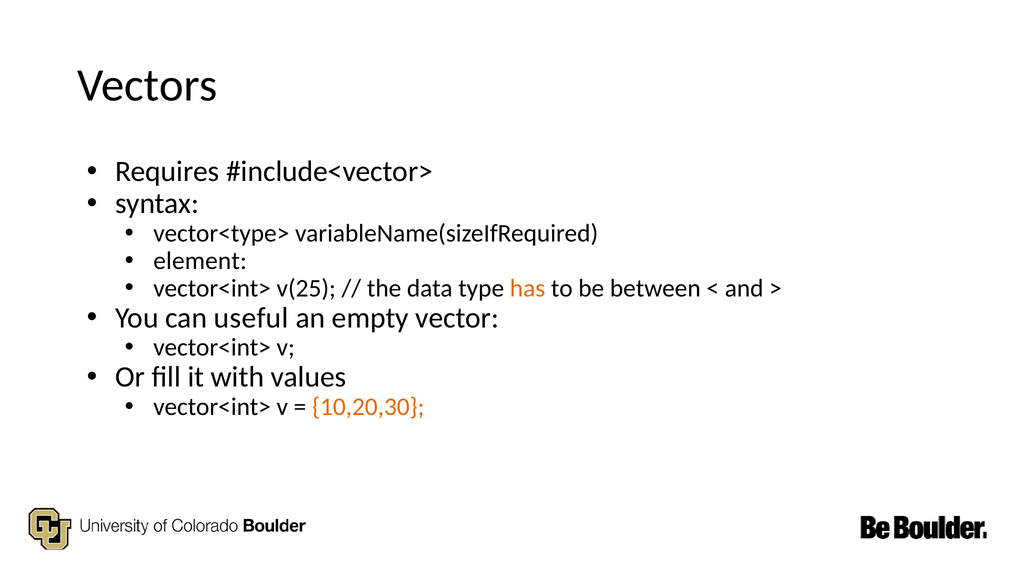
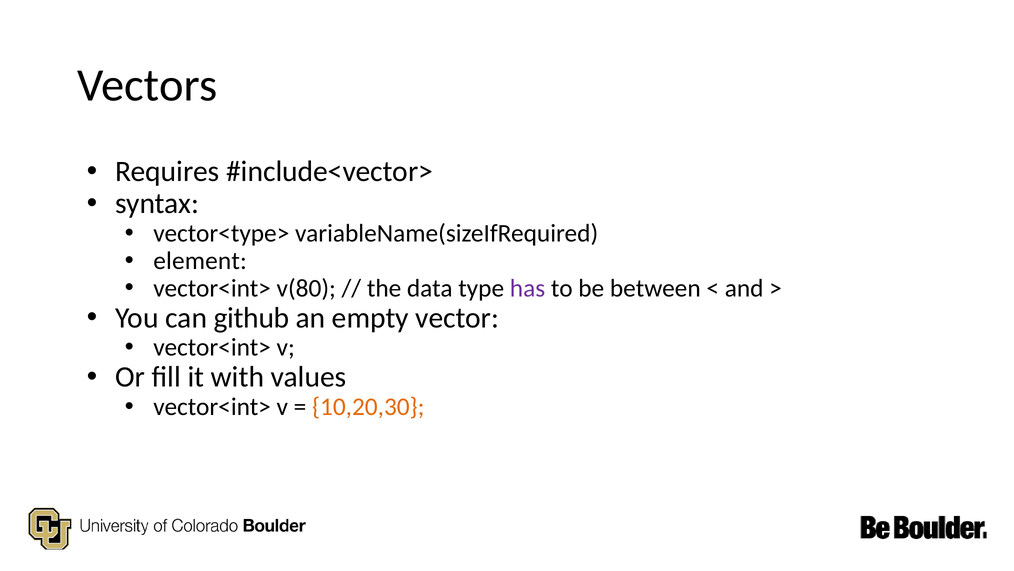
v(25: v(25 -> v(80
has colour: orange -> purple
useful: useful -> github
